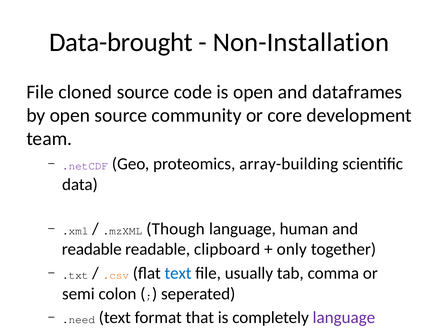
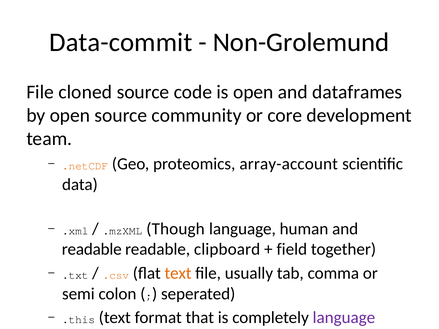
Data-brought: Data-brought -> Data-commit
Non-Installation: Non-Installation -> Non-Grolemund
.netCDF colour: purple -> orange
array-building: array-building -> array-account
only: only -> field
text at (178, 273) colour: blue -> orange
.need: .need -> .this
